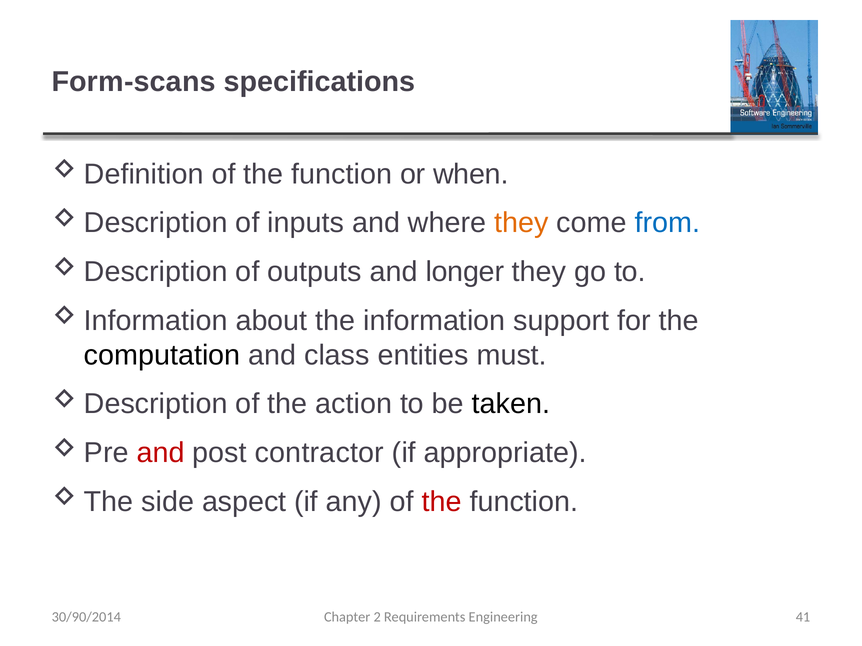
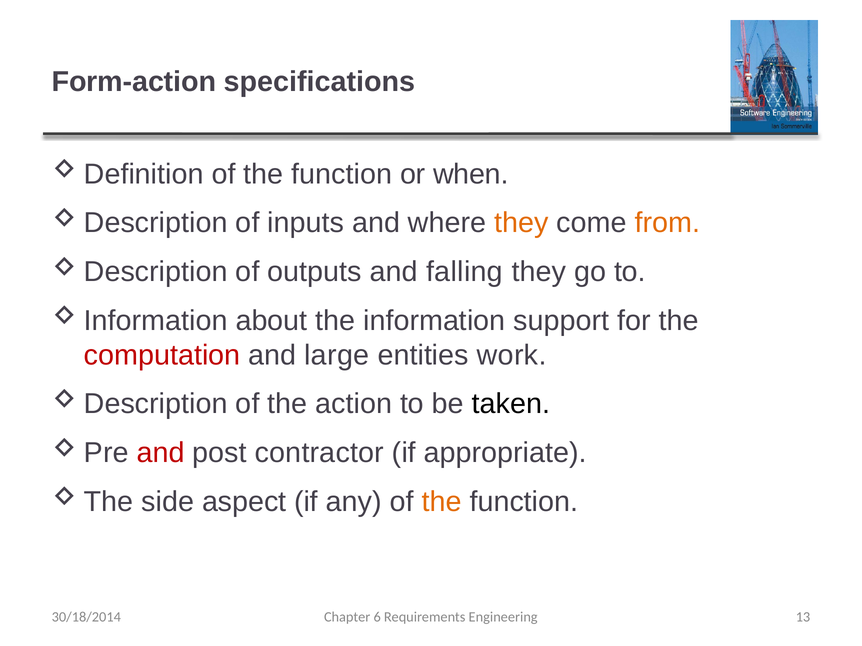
Form-scans: Form-scans -> Form-action
from colour: blue -> orange
longer: longer -> falling
computation colour: black -> red
class: class -> large
must: must -> work
the at (442, 502) colour: red -> orange
30/90/2014: 30/90/2014 -> 30/18/2014
2: 2 -> 6
41: 41 -> 13
